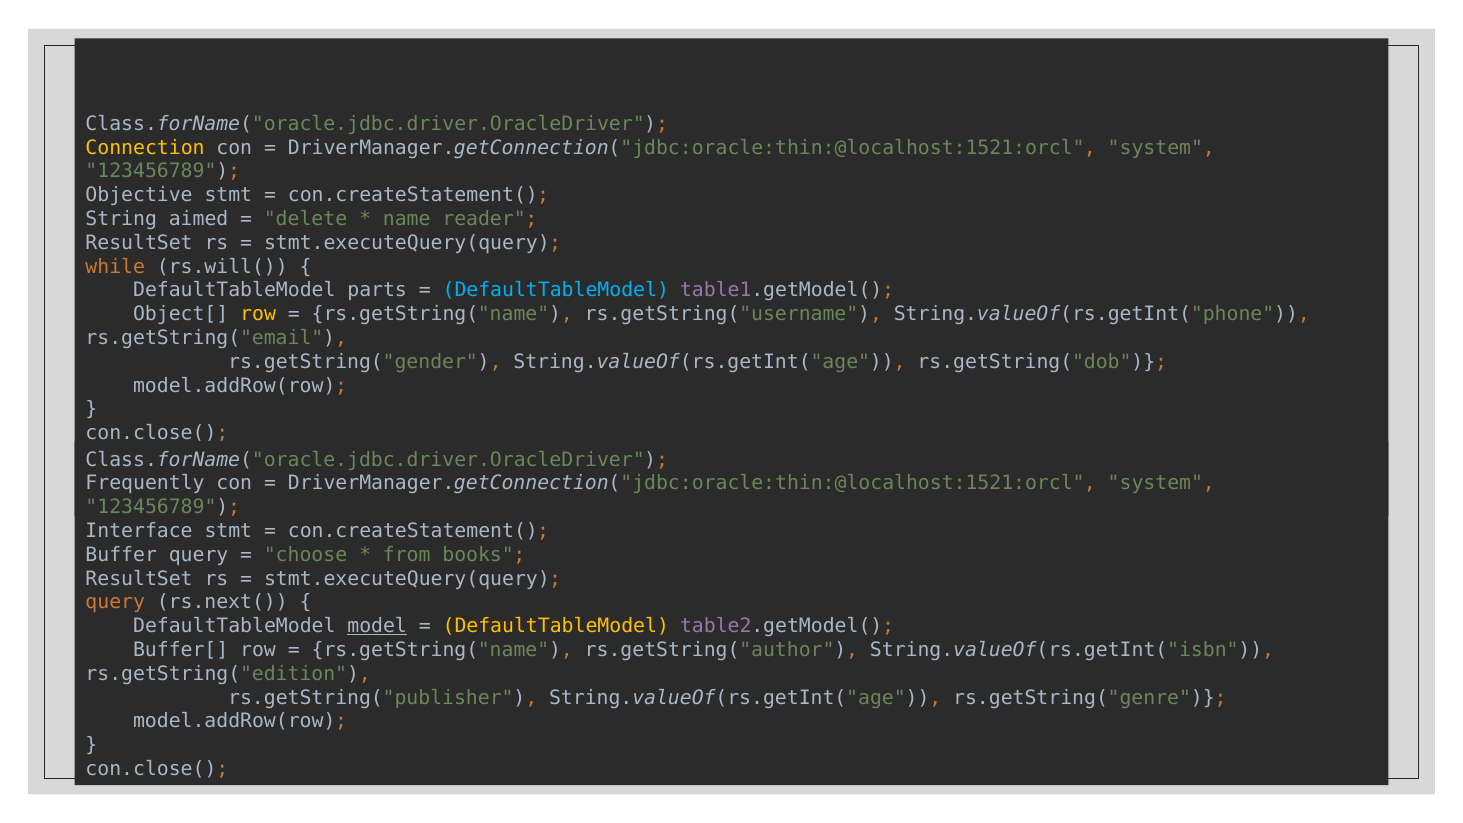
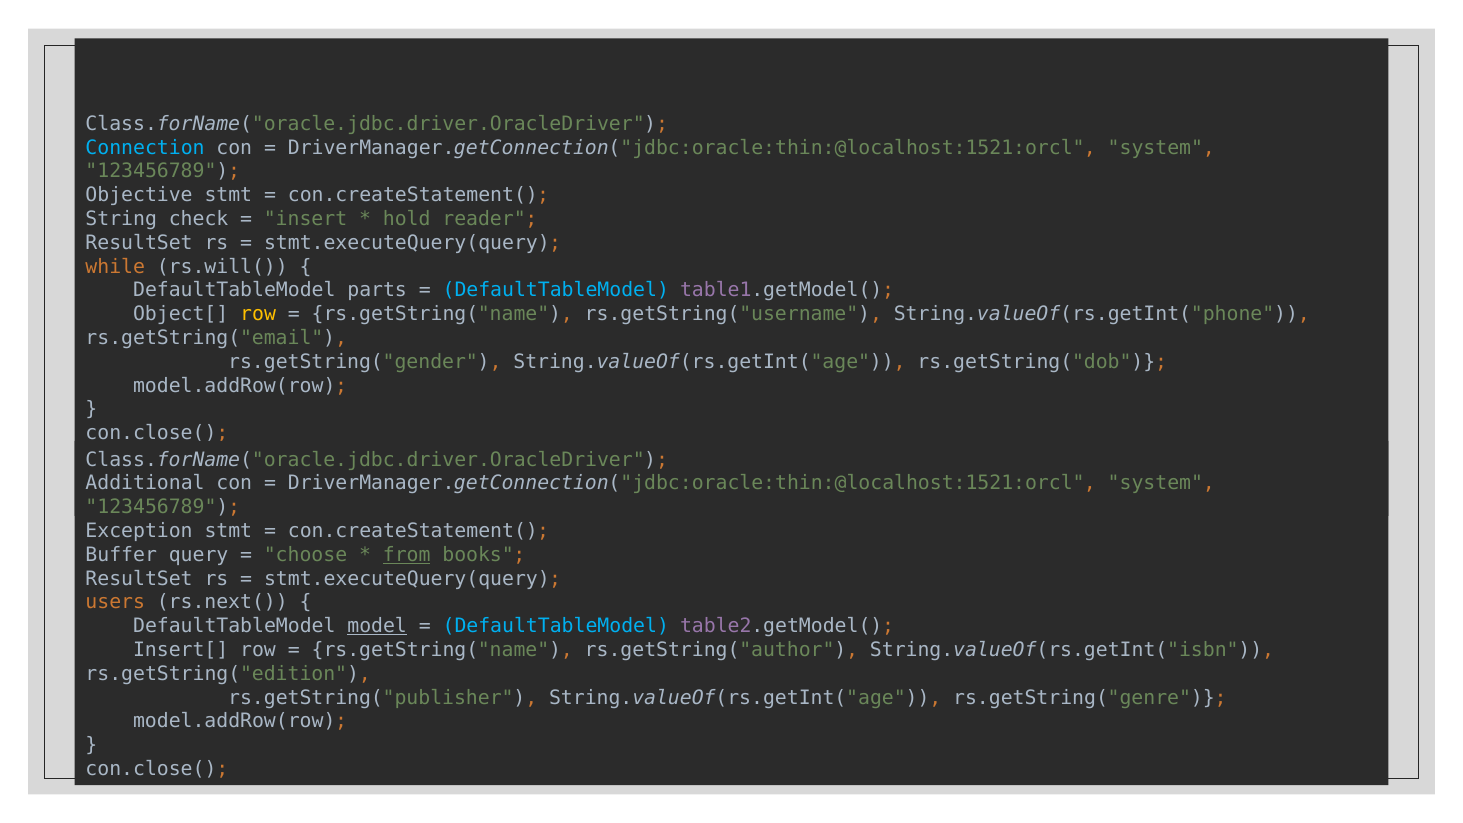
Connection colour: yellow -> light blue
aimed: aimed -> check
delete: delete -> insert
name: name -> hold
Frequently: Frequently -> Additional
Interface: Interface -> Exception
from underline: none -> present
query at (115, 602): query -> users
DefaultTableModel at (556, 626) colour: yellow -> light blue
Buffer[: Buffer[ -> Insert[
